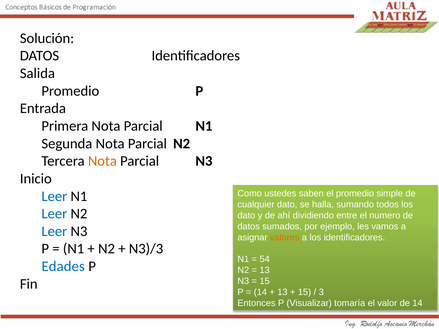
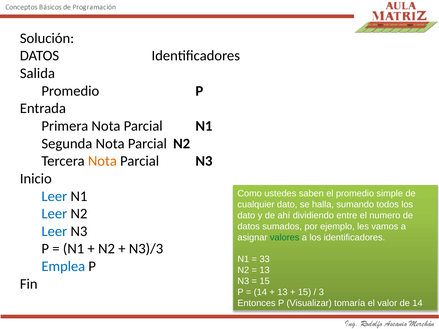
valores colour: orange -> green
54: 54 -> 33
Edades: Edades -> Emplea
